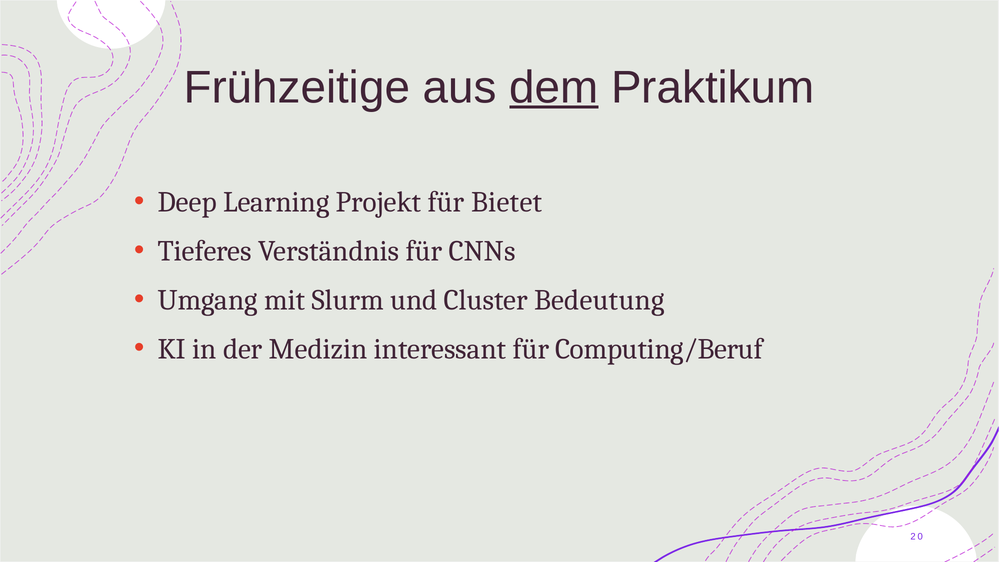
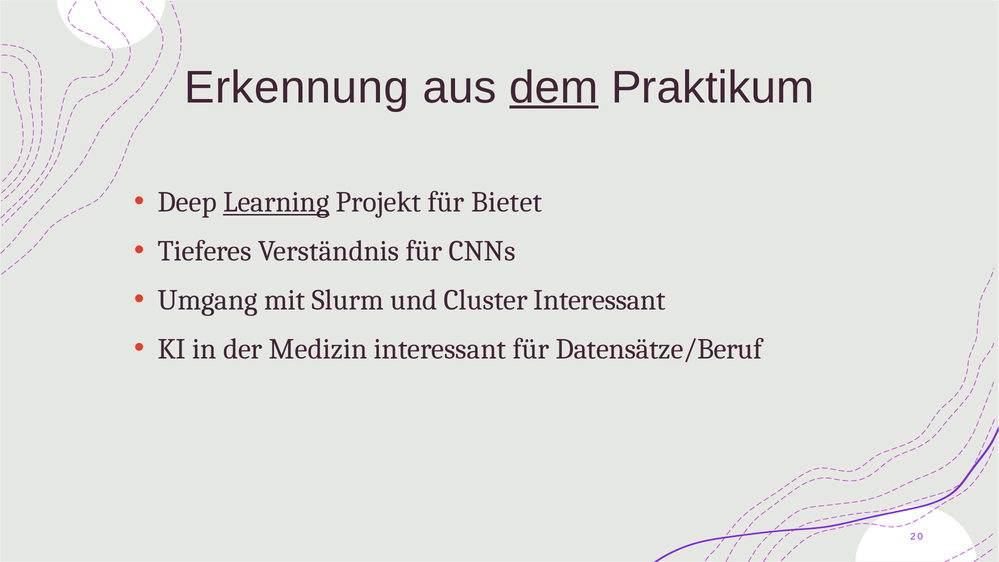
Frühzeitige: Frühzeitige -> Erkennung
Learning underline: none -> present
Cluster Bedeutung: Bedeutung -> Interessant
Computing/Beruf: Computing/Beruf -> Datensätze/Beruf
